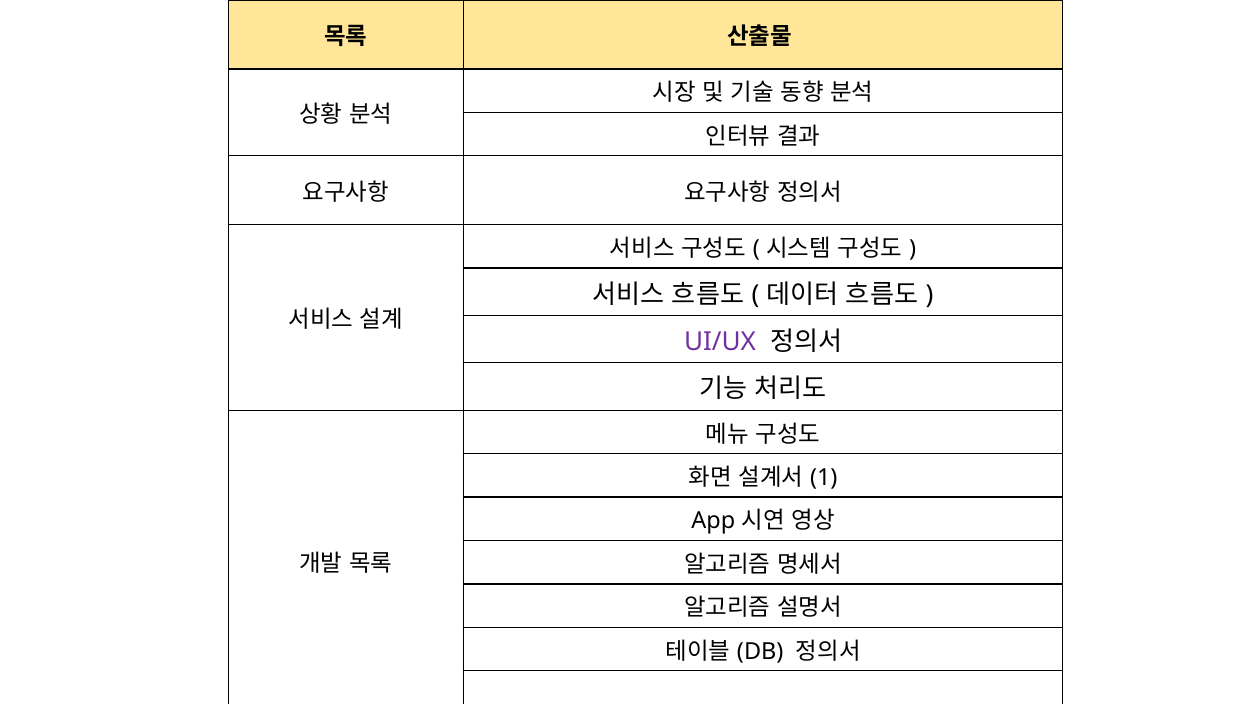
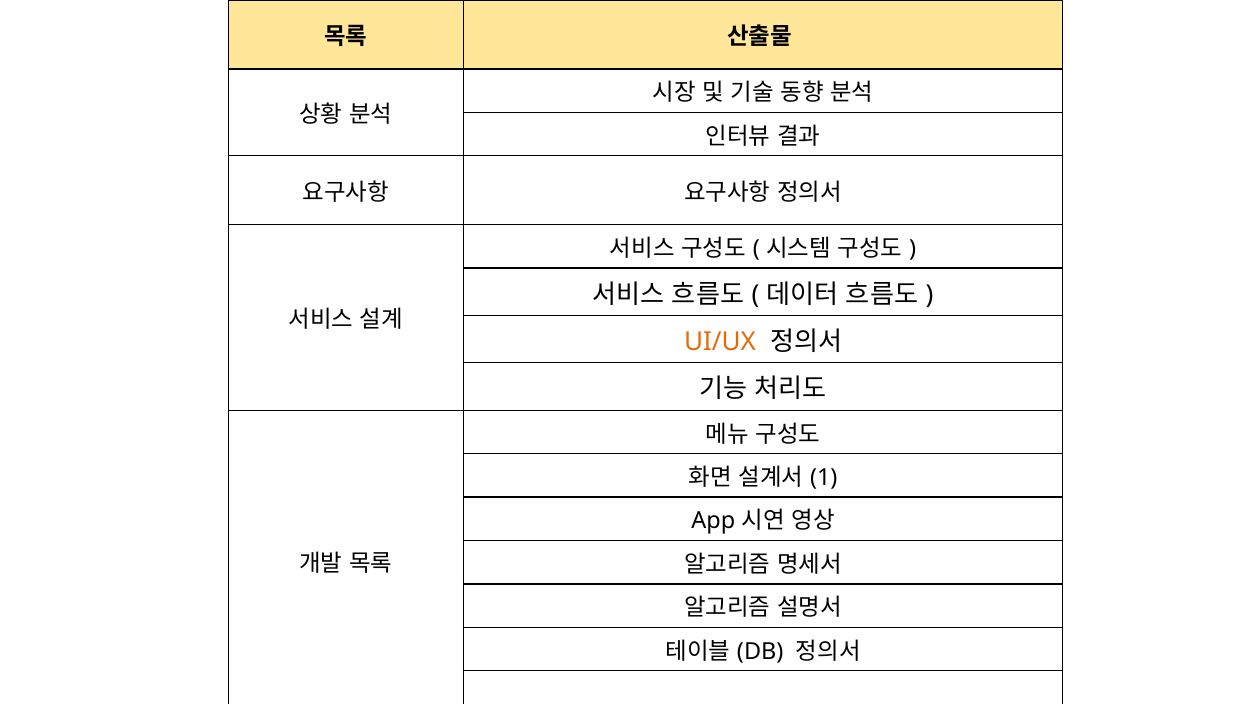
UI/UX colour: purple -> orange
